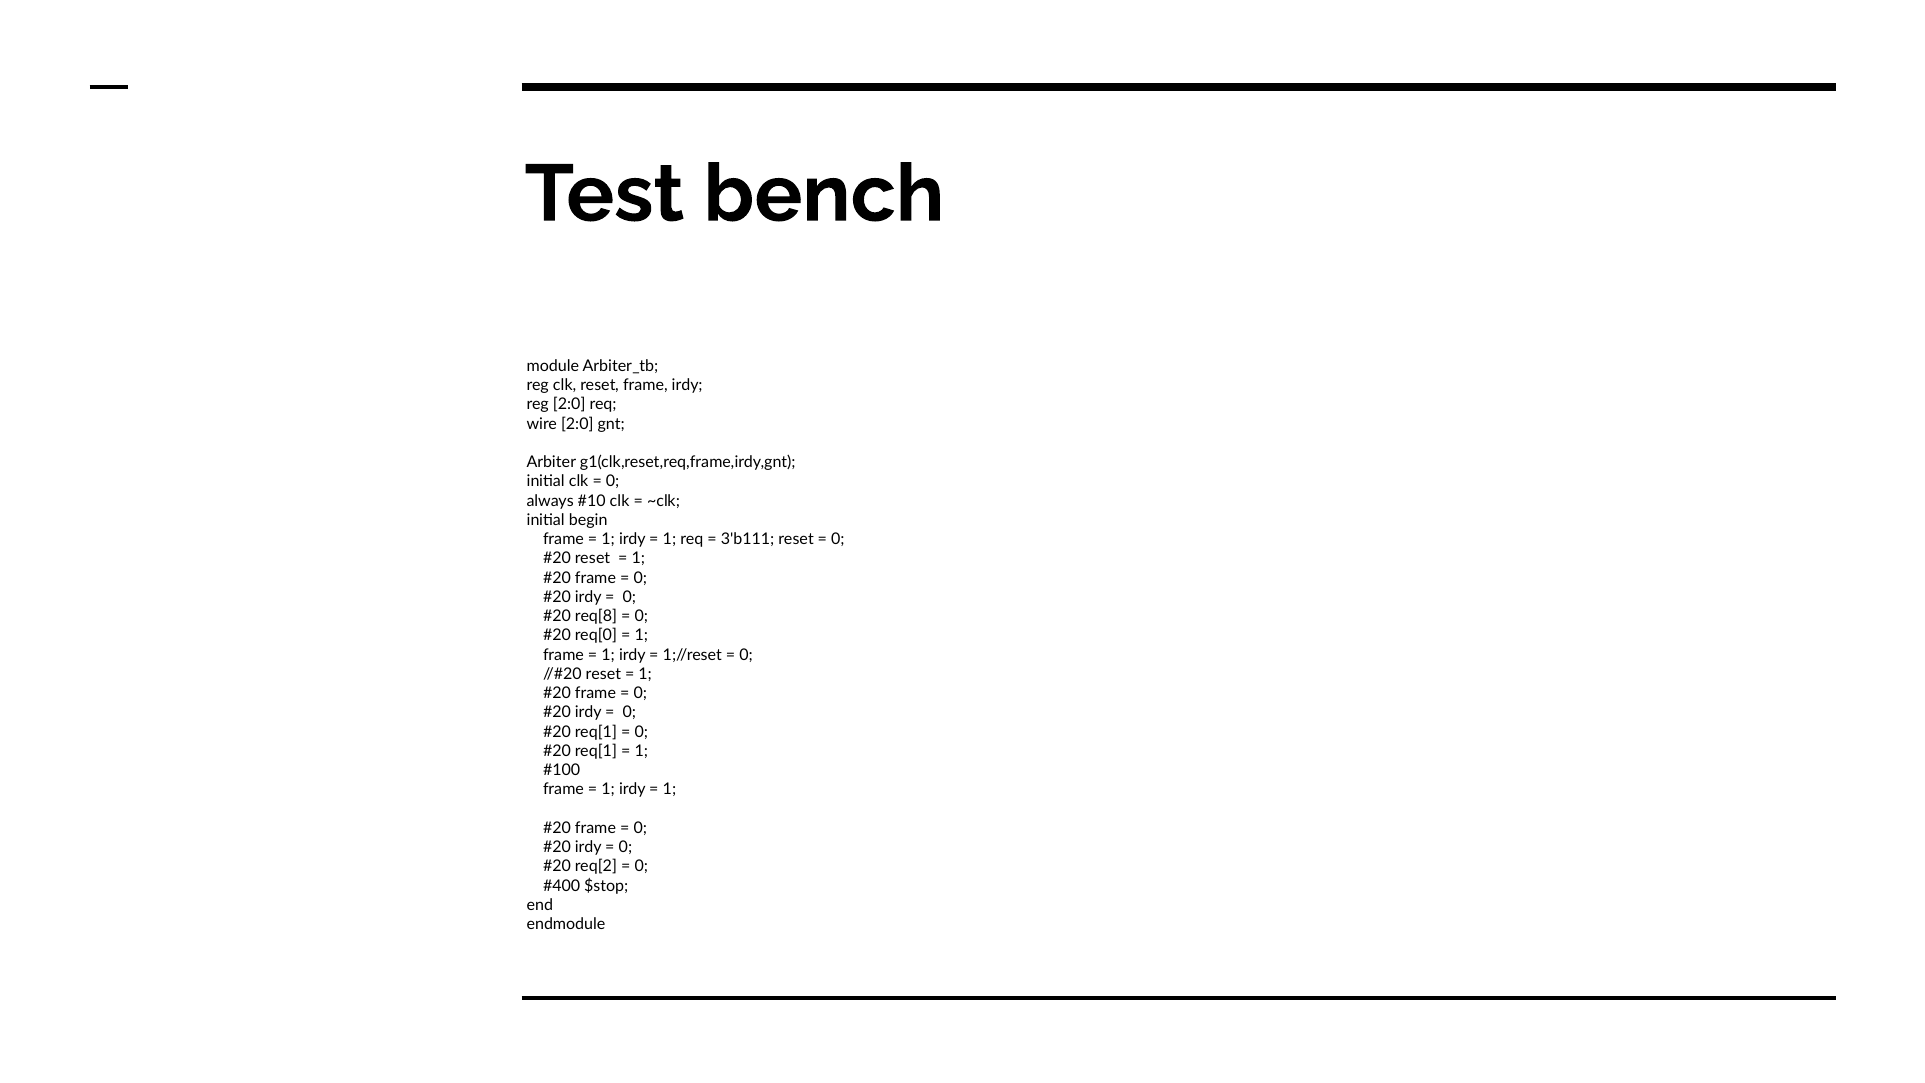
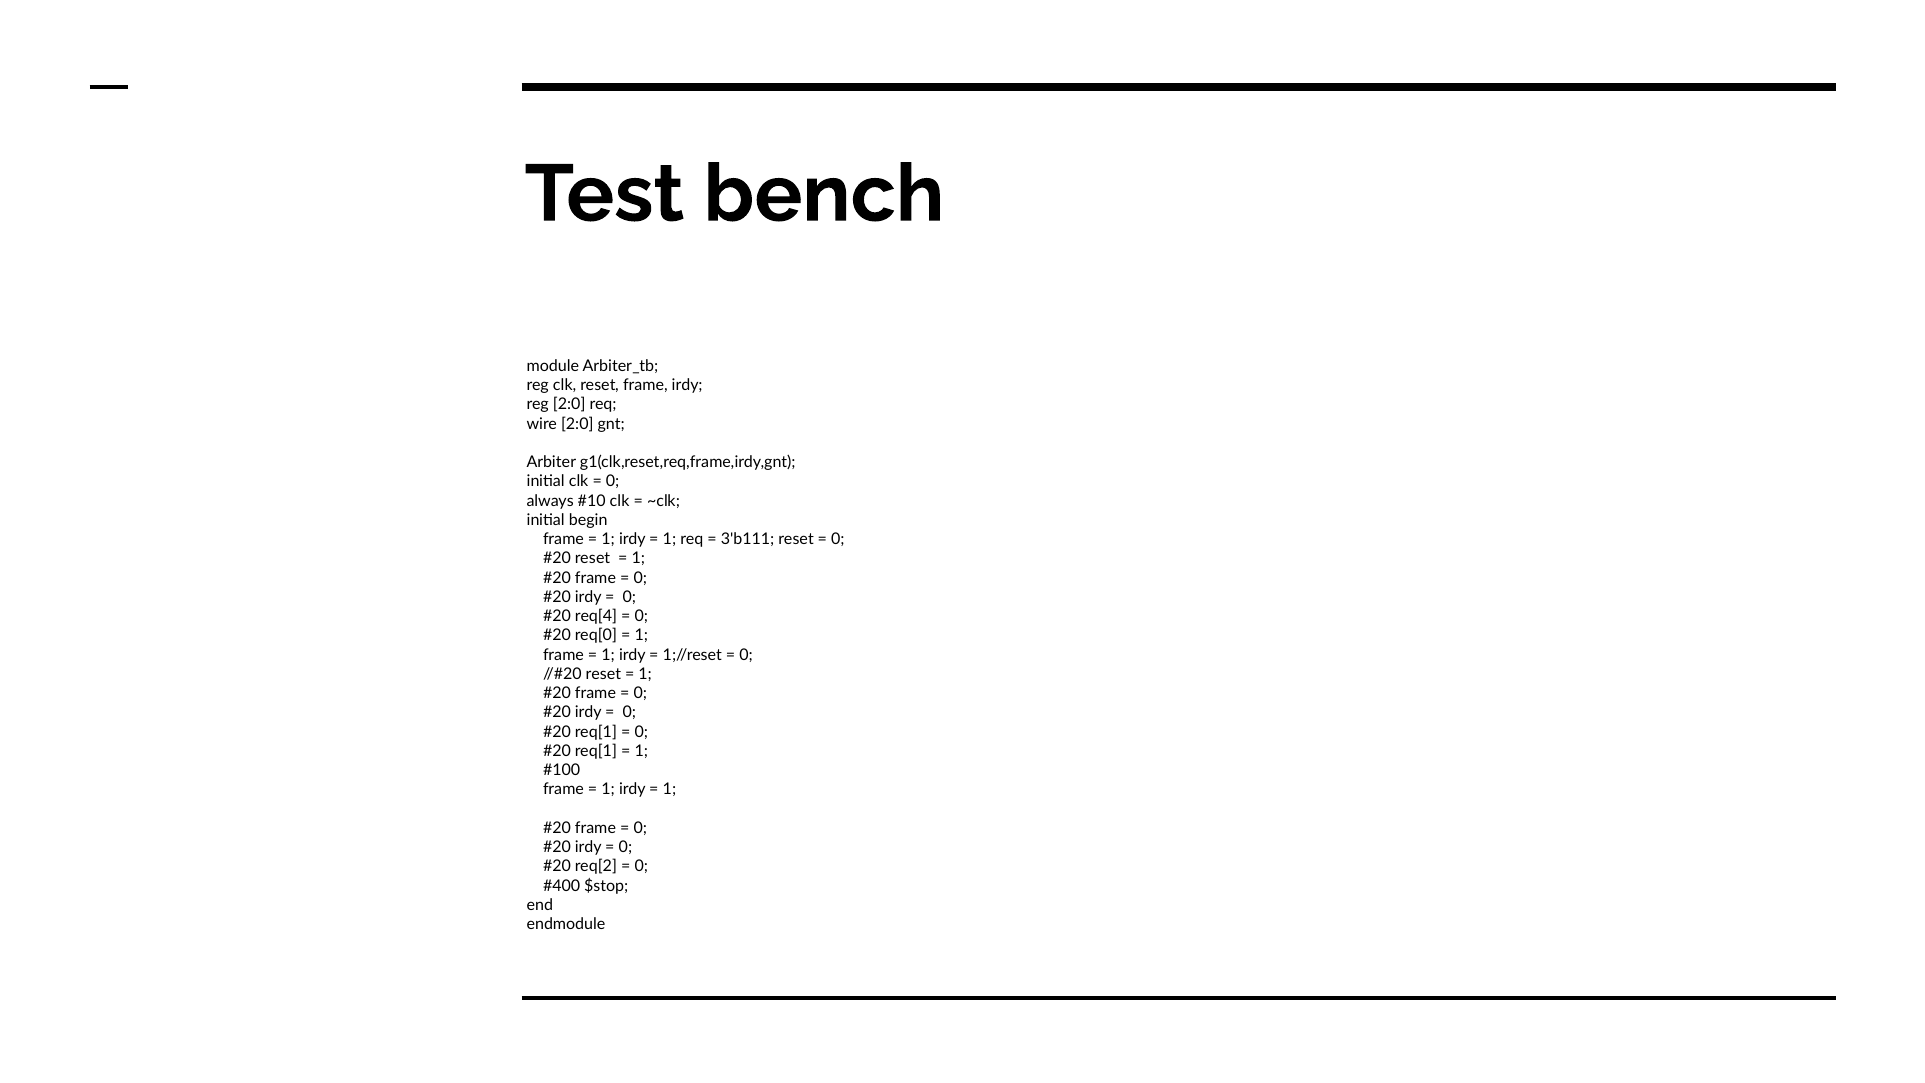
req[8: req[8 -> req[4
